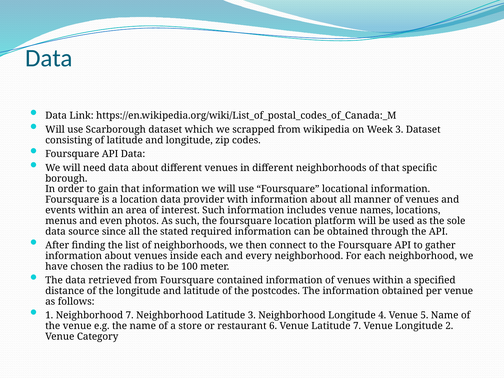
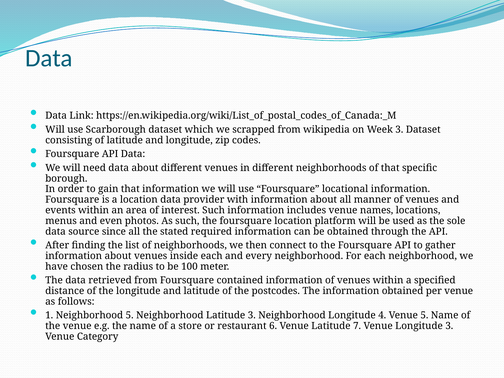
Neighborhood 7: 7 -> 5
Longitude 2: 2 -> 3
